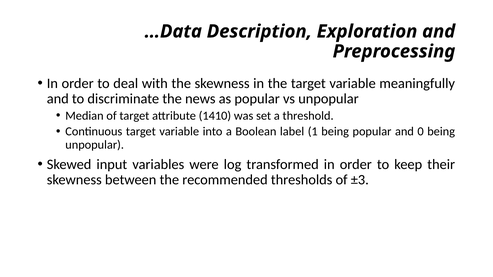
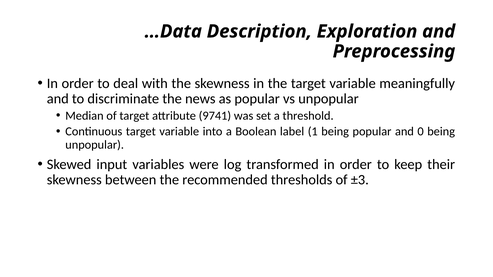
1410: 1410 -> 9741
